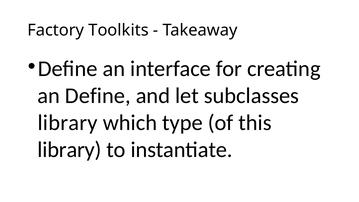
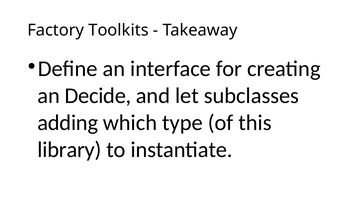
an Define: Define -> Decide
library at (68, 123): library -> adding
